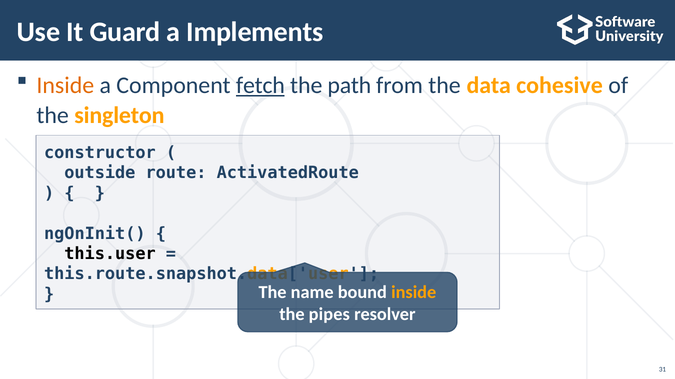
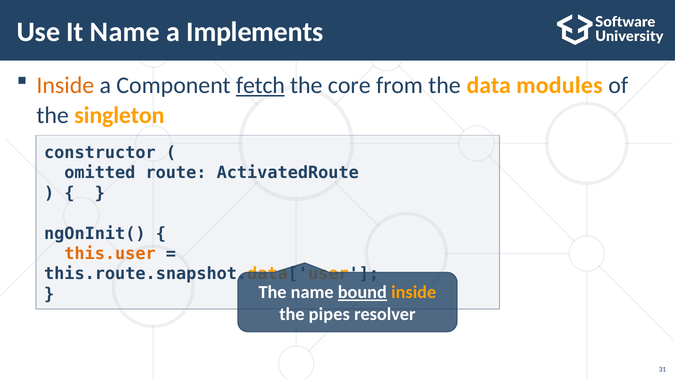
It Guard: Guard -> Name
path: path -> core
cohesive: cohesive -> modules
outside: outside -> omitted
this.user colour: black -> orange
bound underline: none -> present
